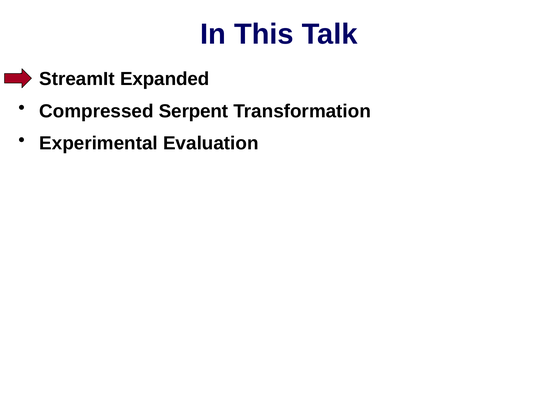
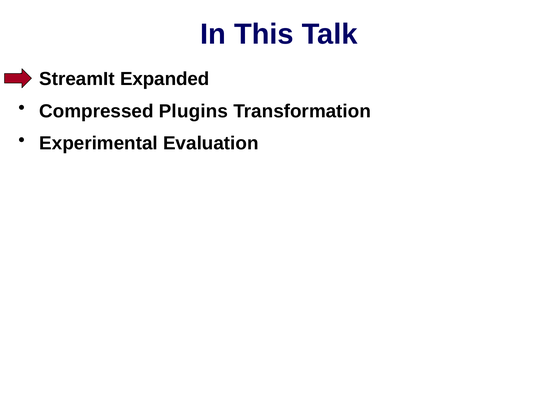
Serpent: Serpent -> Plugins
